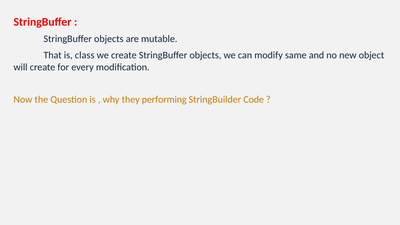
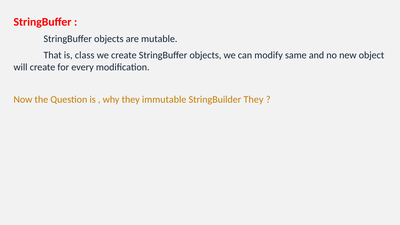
performing: performing -> immutable
StringBuilder Code: Code -> They
